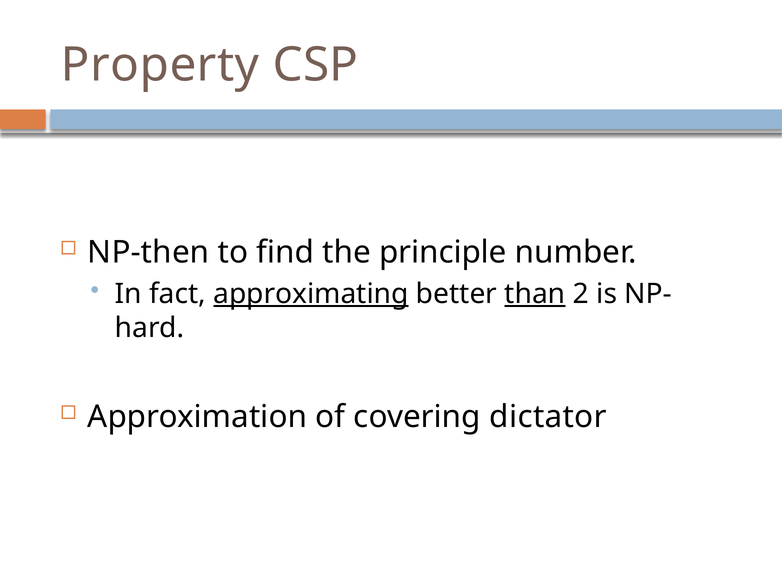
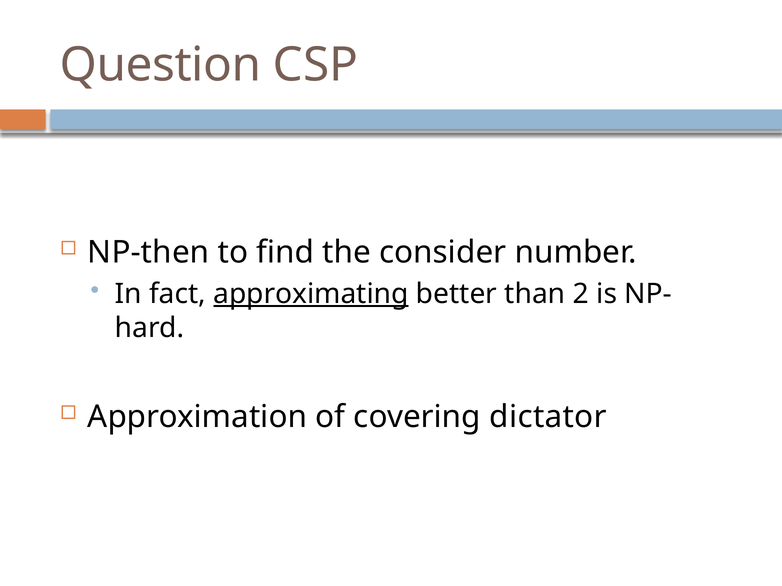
Property: Property -> Question
principle: principle -> consider
than underline: present -> none
